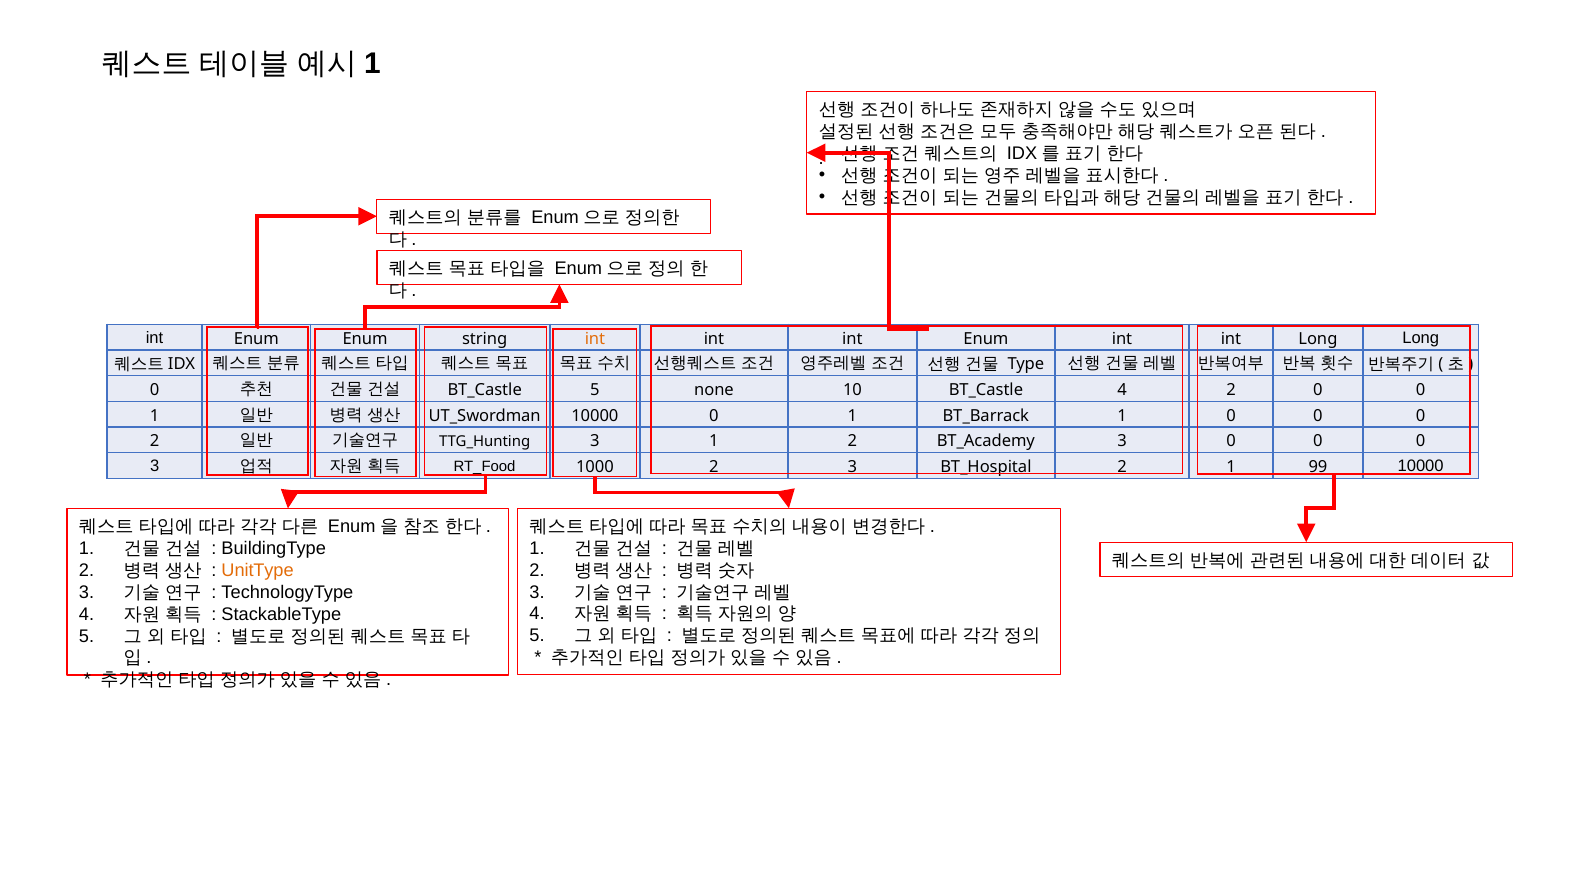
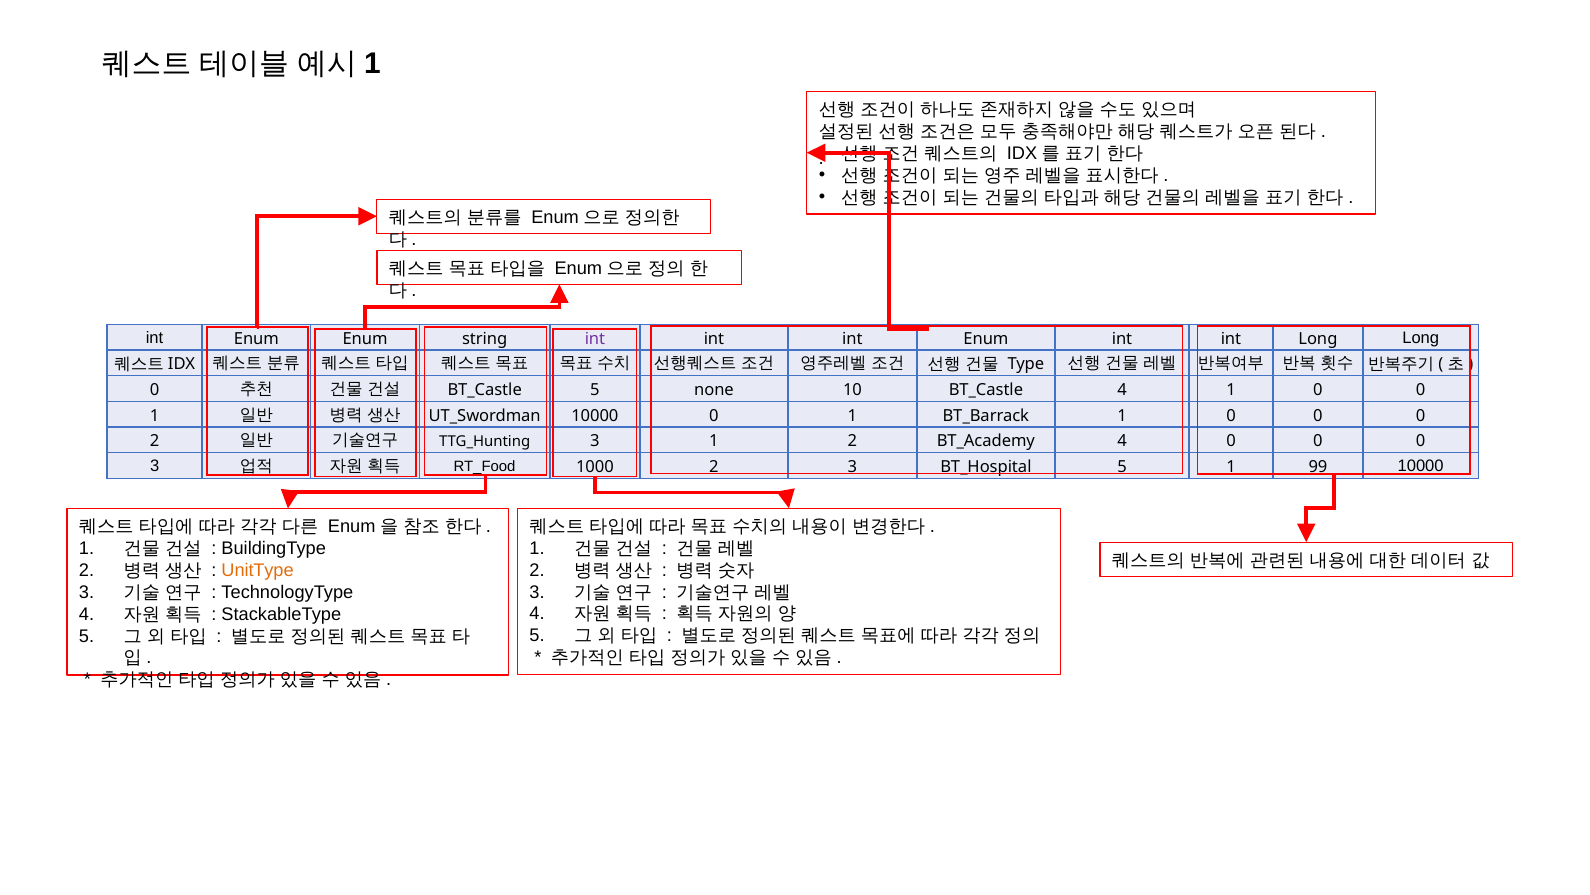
int at (595, 339) colour: orange -> purple
4 2: 2 -> 1
3 at (1122, 441): 3 -> 4
2 at (1122, 467): 2 -> 5
